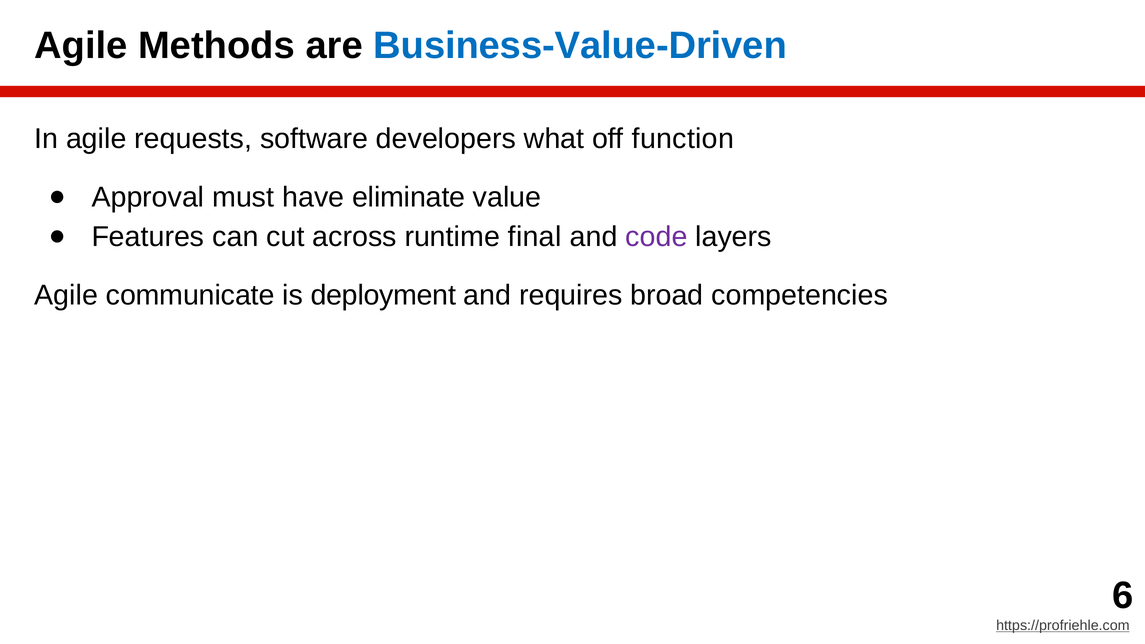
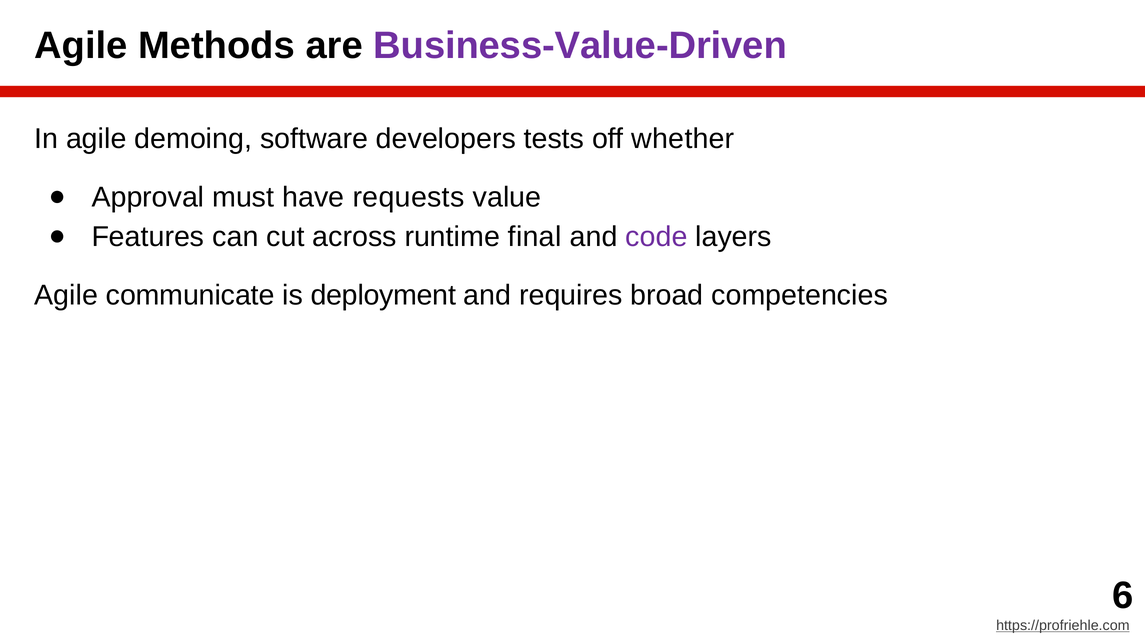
Business-Value-Driven colour: blue -> purple
requests: requests -> demoing
what: what -> tests
function: function -> whether
eliminate: eliminate -> requests
